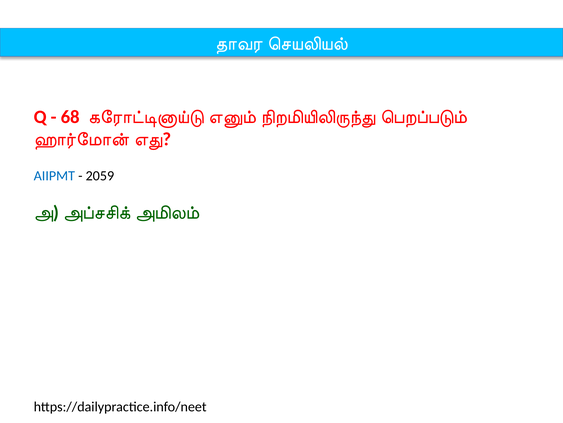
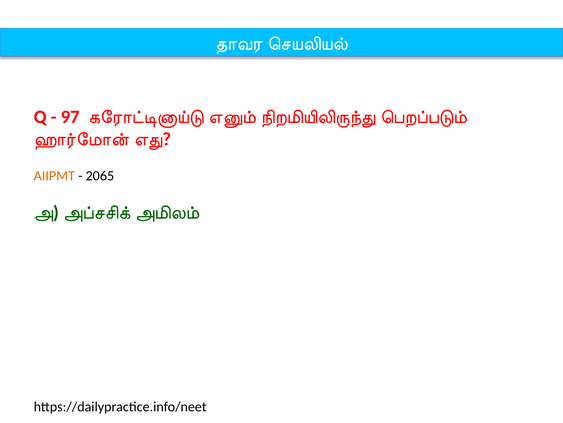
68: 68 -> 97
AIIPMT colour: blue -> orange
2059: 2059 -> 2065
